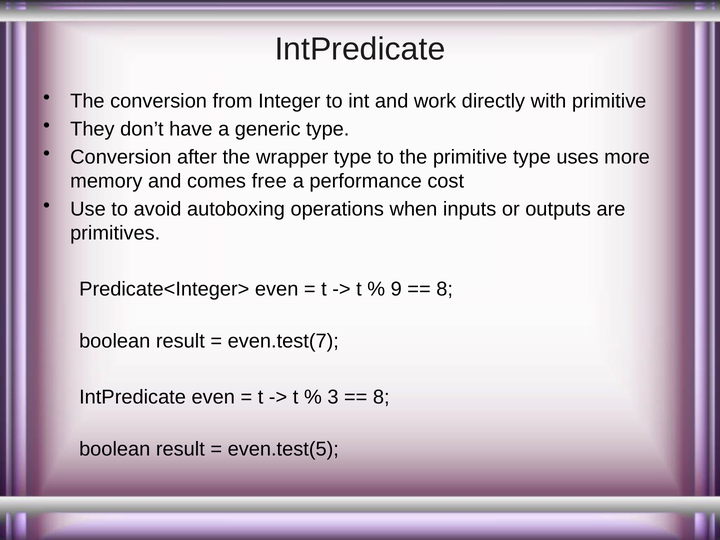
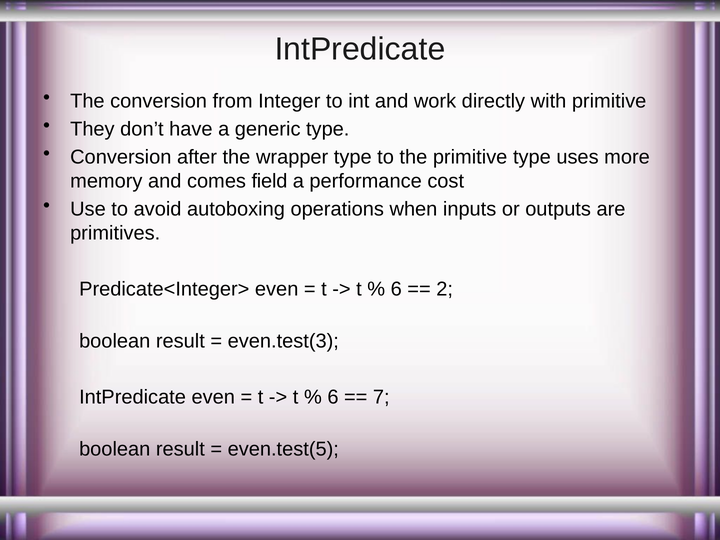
free: free -> field
9 at (396, 289): 9 -> 6
8 at (445, 289): 8 -> 2
even.test(7: even.test(7 -> even.test(3
3 at (333, 397): 3 -> 6
8 at (381, 397): 8 -> 7
